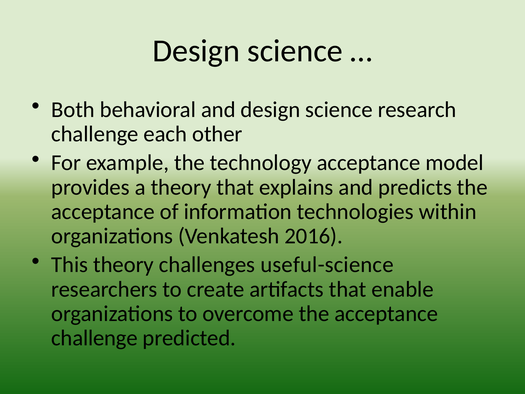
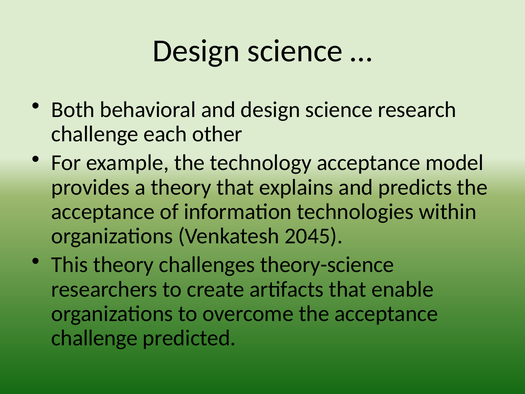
2016: 2016 -> 2045
useful-science: useful-science -> theory-science
